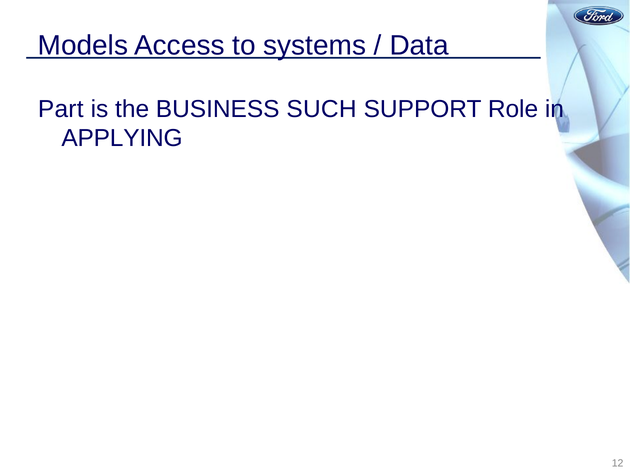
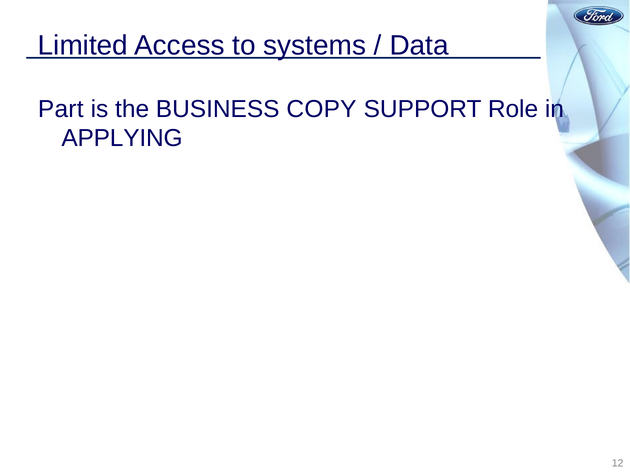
Models: Models -> Limited
SUCH: SUCH -> COPY
